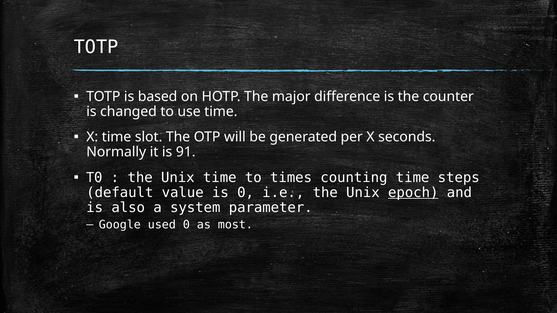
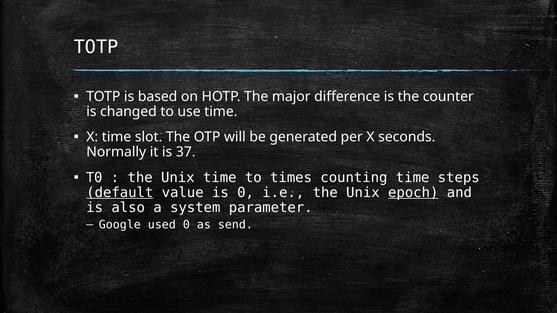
91: 91 -> 37
default underline: none -> present
most: most -> send
